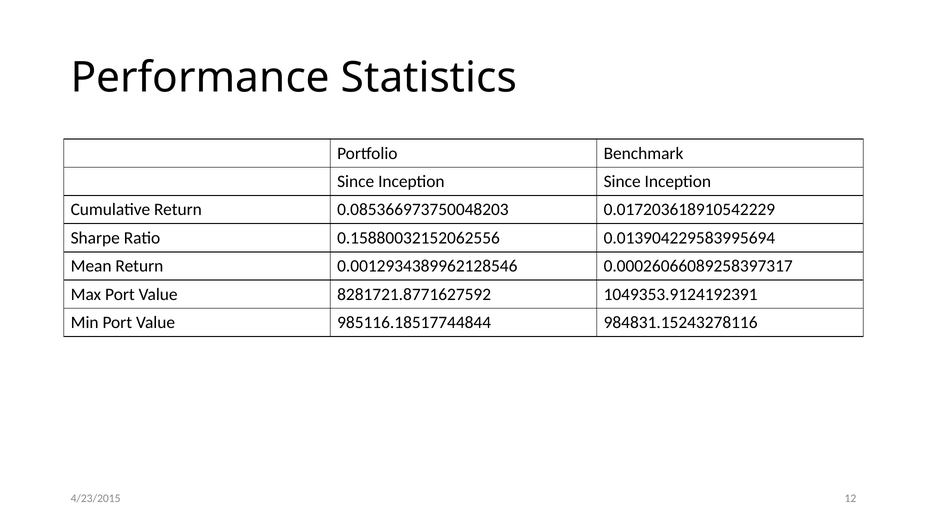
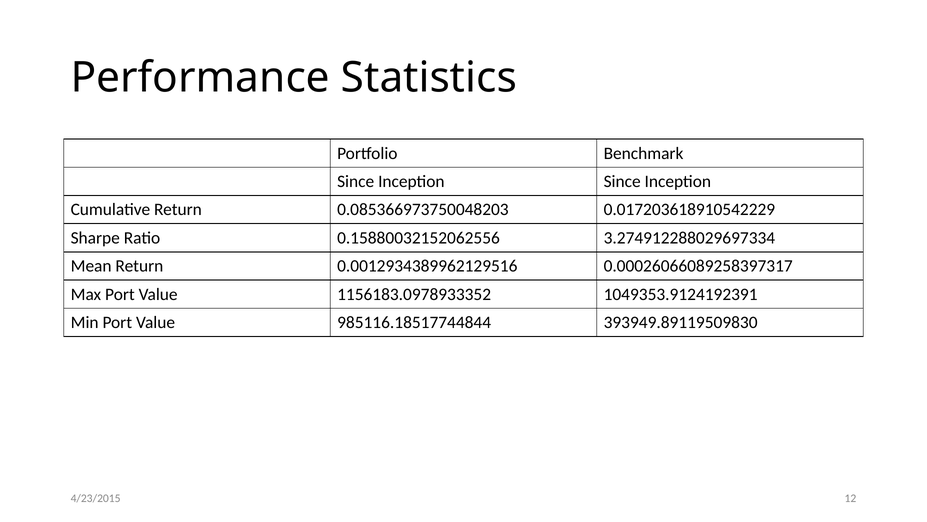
0.013904229583995694: 0.013904229583995694 -> 3.274912288029697334
0.0012934389962128546: 0.0012934389962128546 -> 0.0012934389962129516
8281721.8771627592: 8281721.8771627592 -> 1156183.0978933352
984831.15243278116: 984831.15243278116 -> 393949.89119509830
